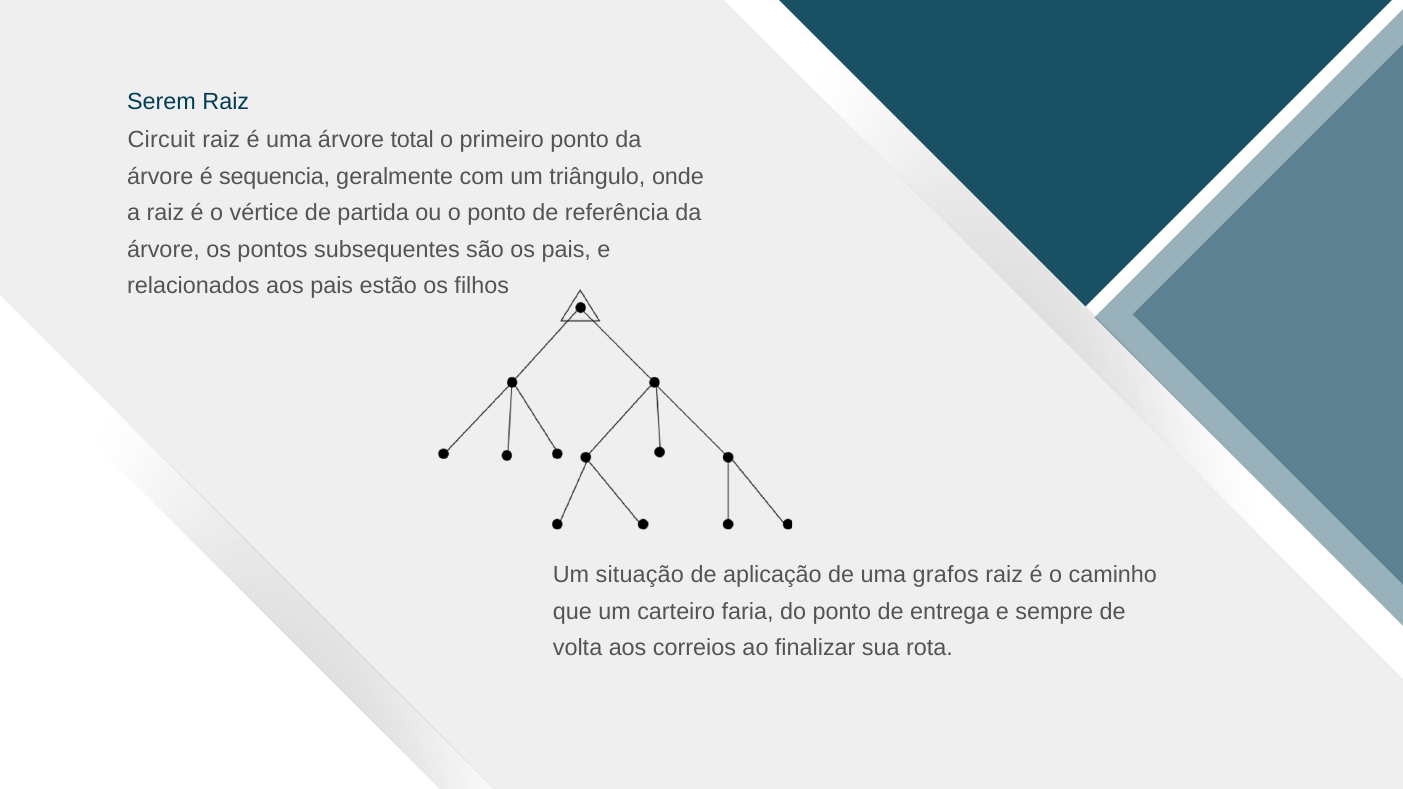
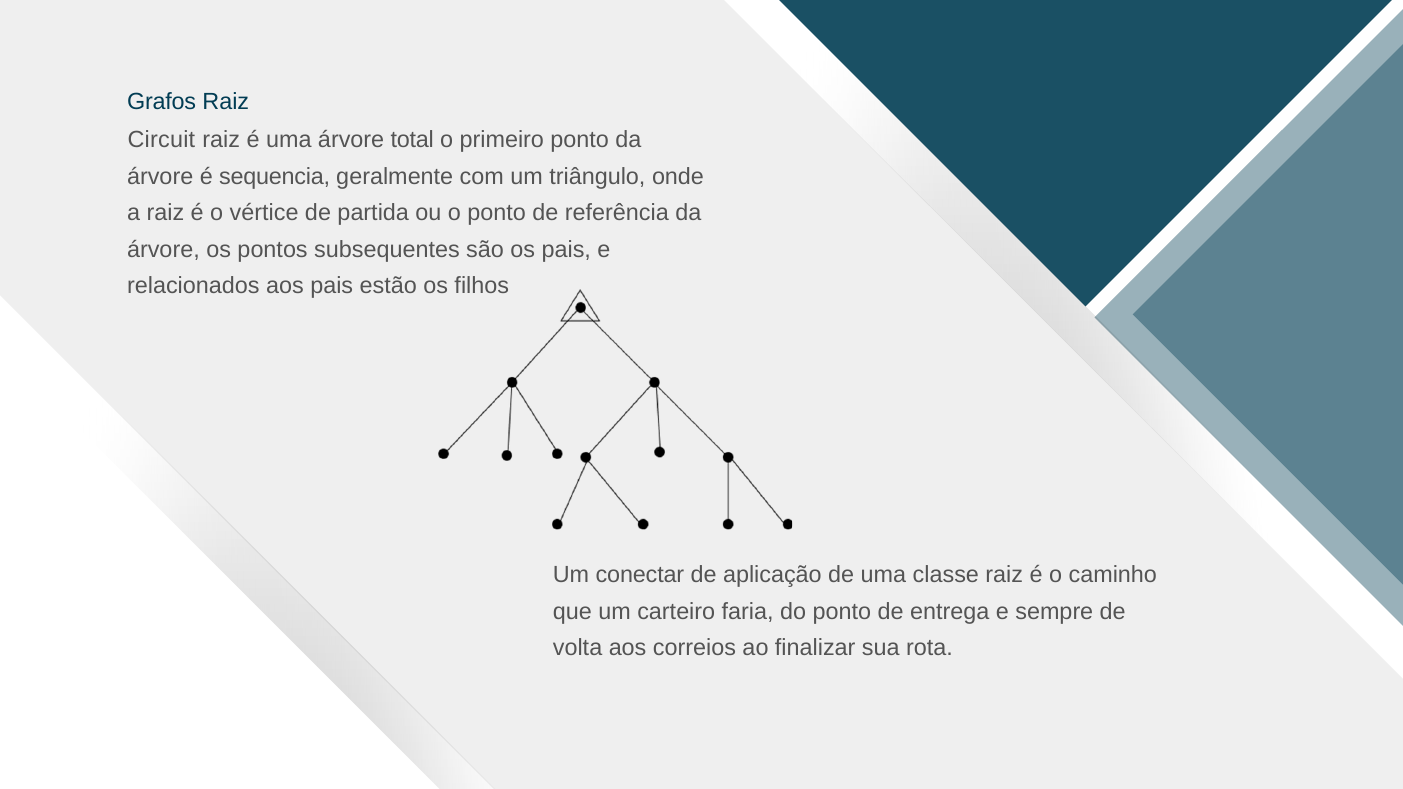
Serem: Serem -> Grafos
situação: situação -> conectar
grafos: grafos -> classe
